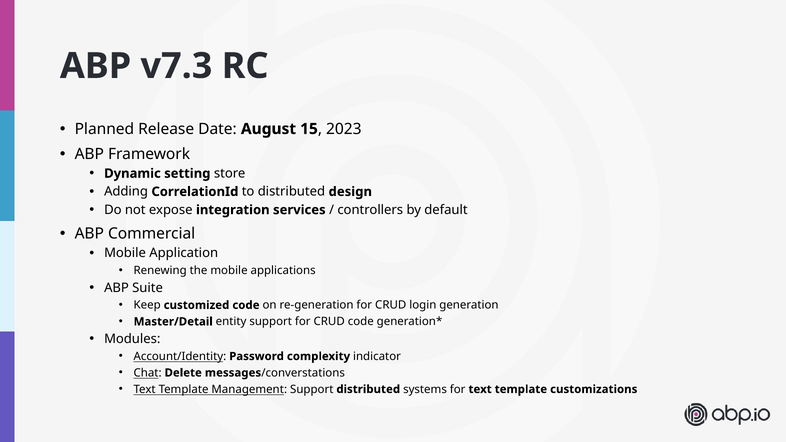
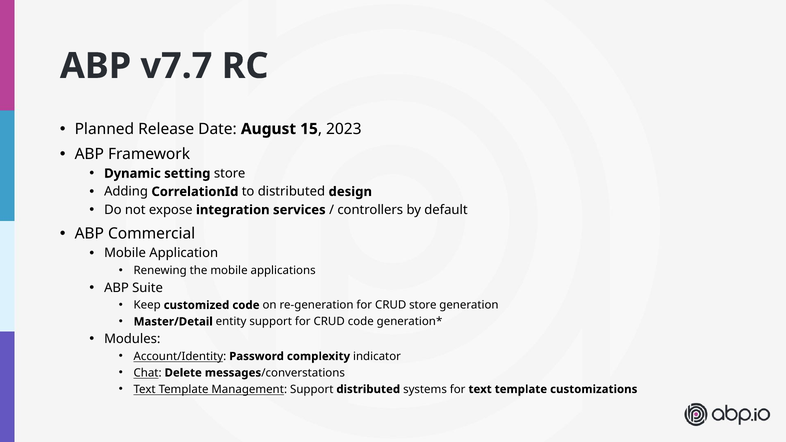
v7.3: v7.3 -> v7.7
CRUD login: login -> store
